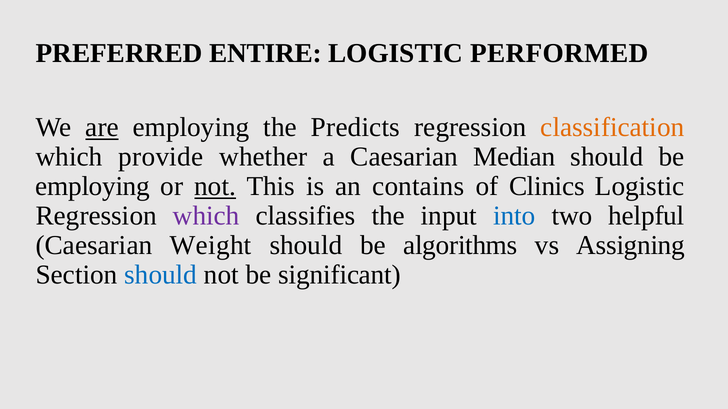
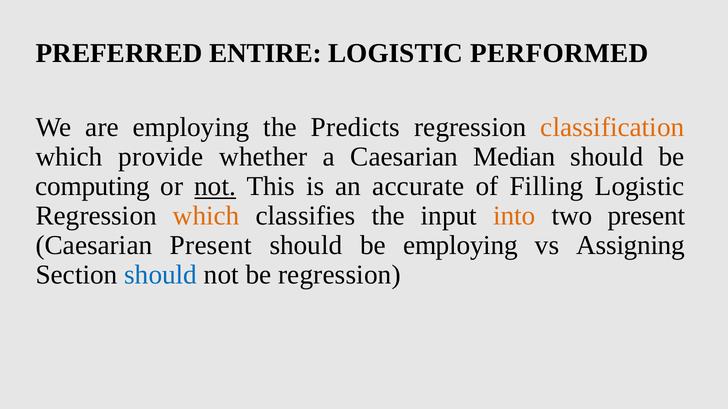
are underline: present -> none
employing at (93, 187): employing -> computing
contains: contains -> accurate
Clinics: Clinics -> Filling
which at (206, 216) colour: purple -> orange
into colour: blue -> orange
two helpful: helpful -> present
Caesarian Weight: Weight -> Present
be algorithms: algorithms -> employing
be significant: significant -> regression
